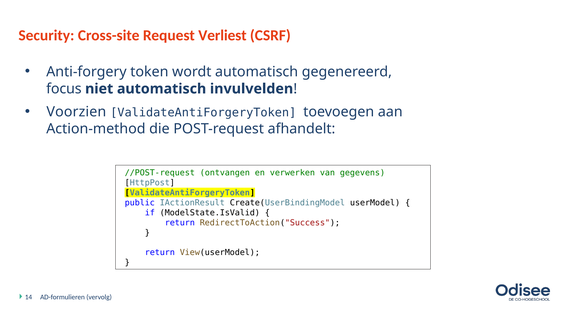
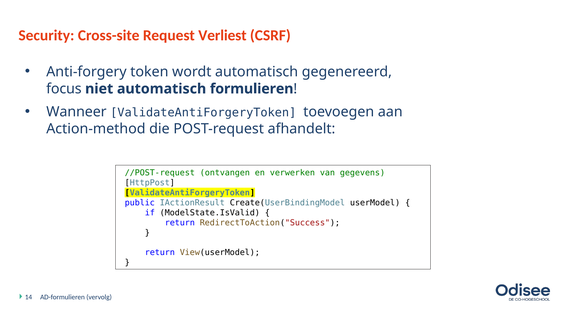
invulvelden: invulvelden -> formulieren
Voorzien: Voorzien -> Wanneer
